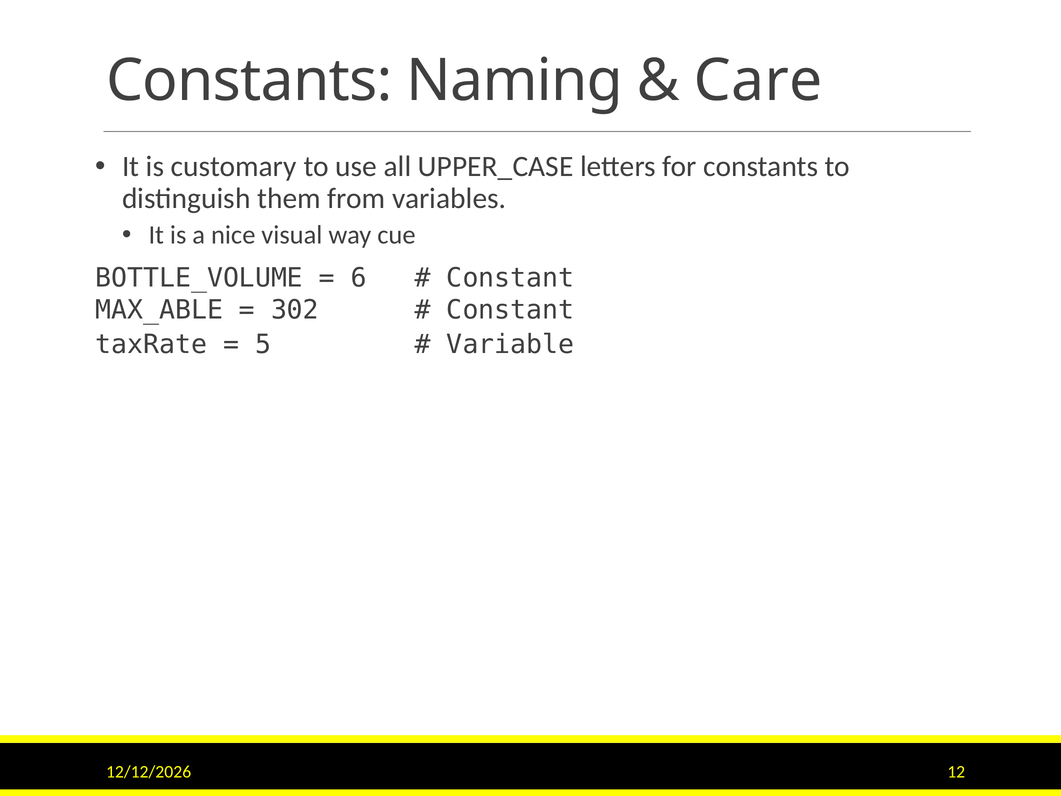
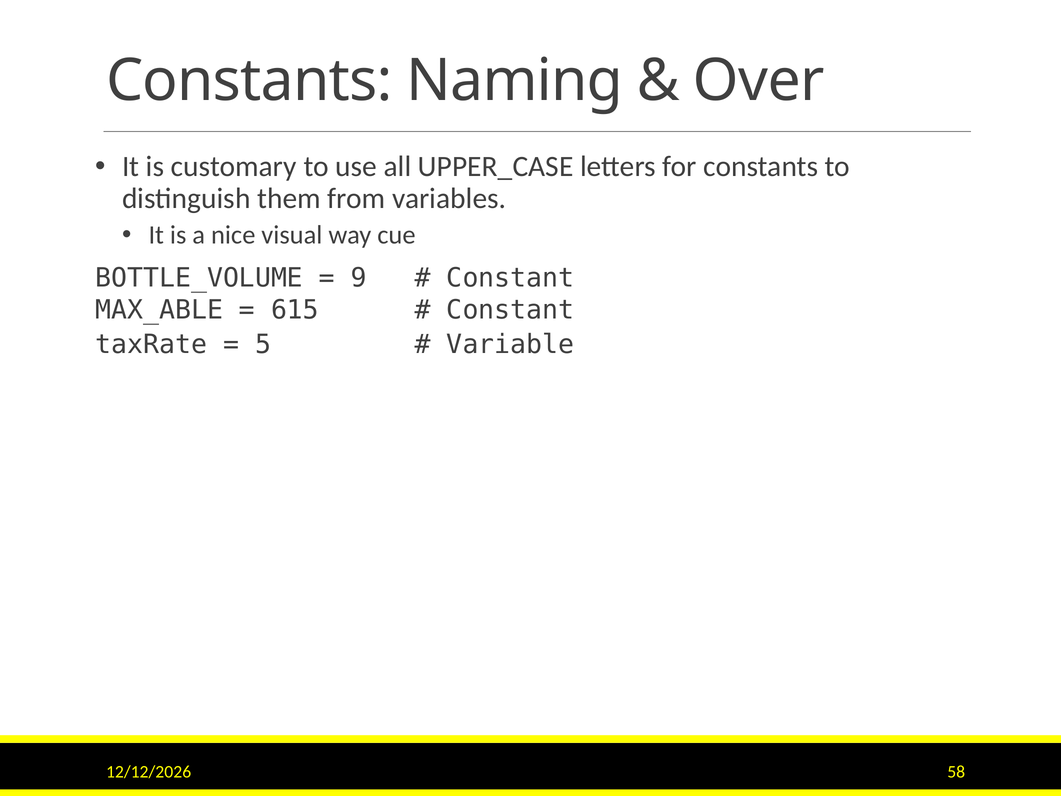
Care: Care -> Over
6: 6 -> 9
302: 302 -> 615
12: 12 -> 58
